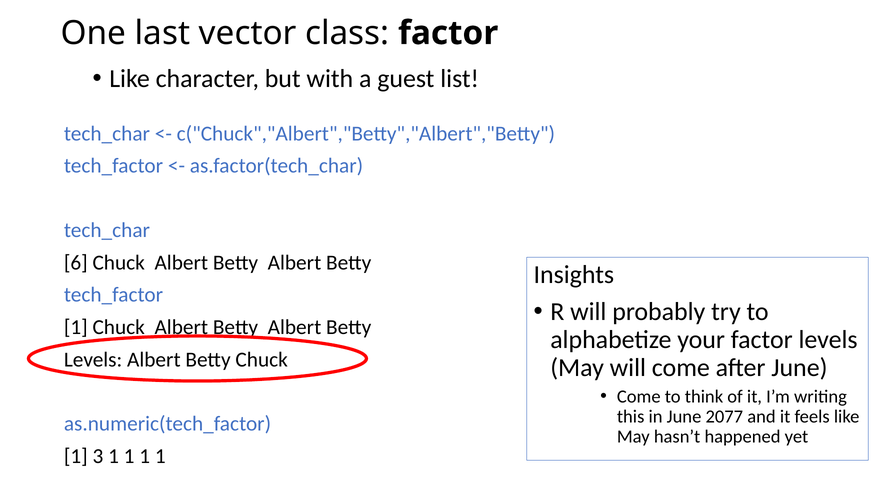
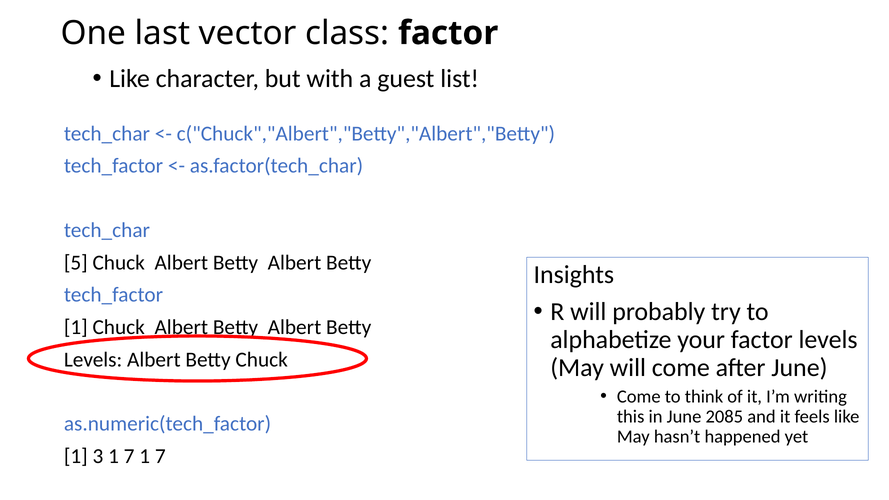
6: 6 -> 5
2077: 2077 -> 2085
3 1 1: 1 -> 7
1 at (160, 456): 1 -> 7
